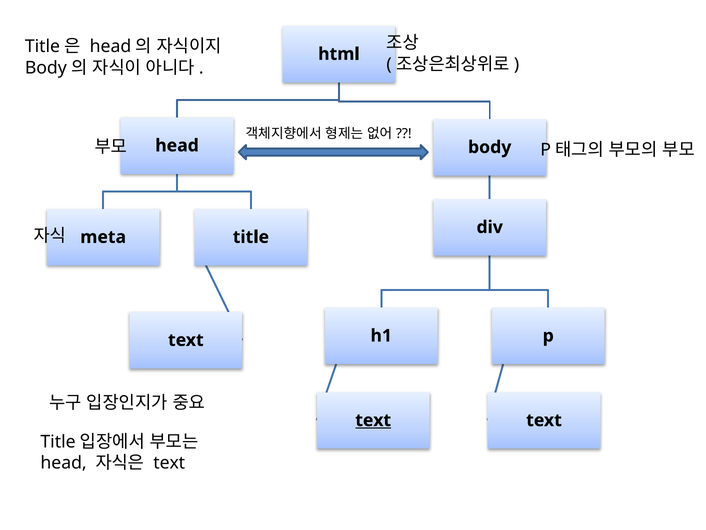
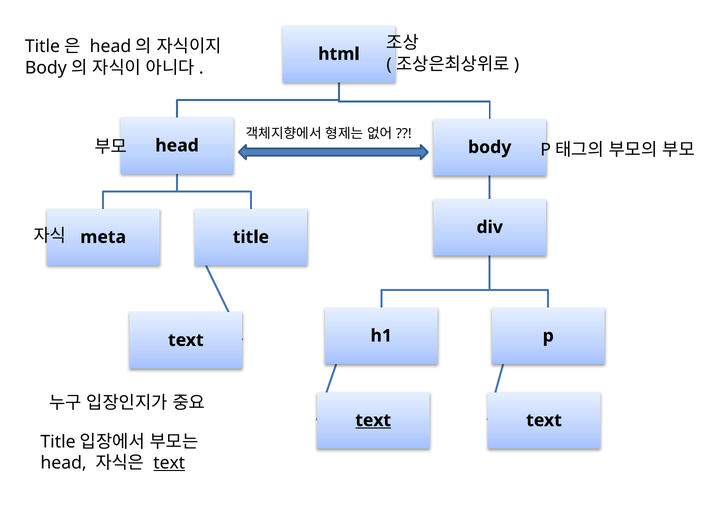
text at (169, 462) underline: none -> present
